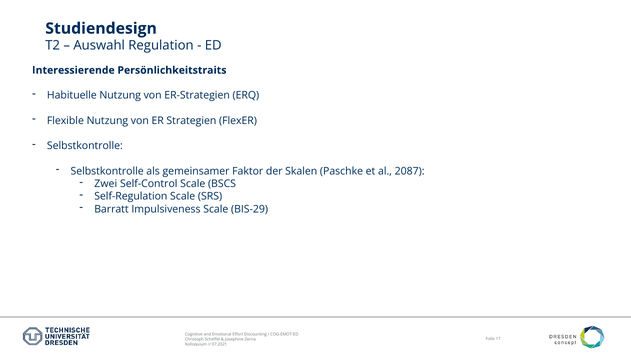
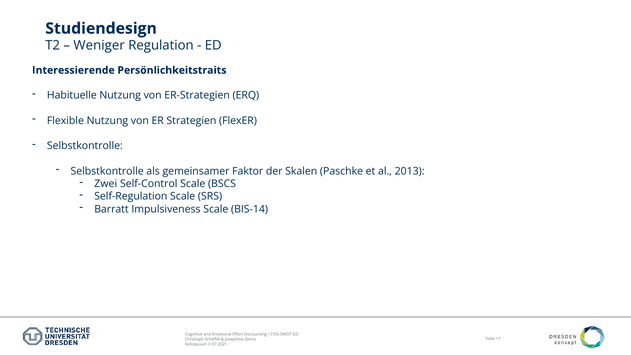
Auswahl: Auswahl -> Weniger
2087: 2087 -> 2013
BIS-29: BIS-29 -> BIS-14
